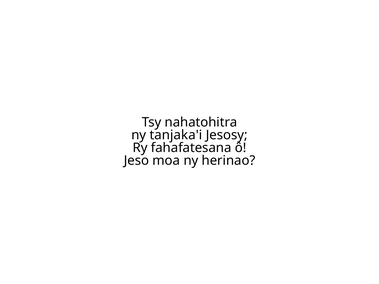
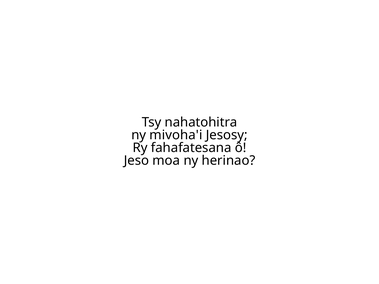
tanjaka'i: tanjaka'i -> mivoha'i
